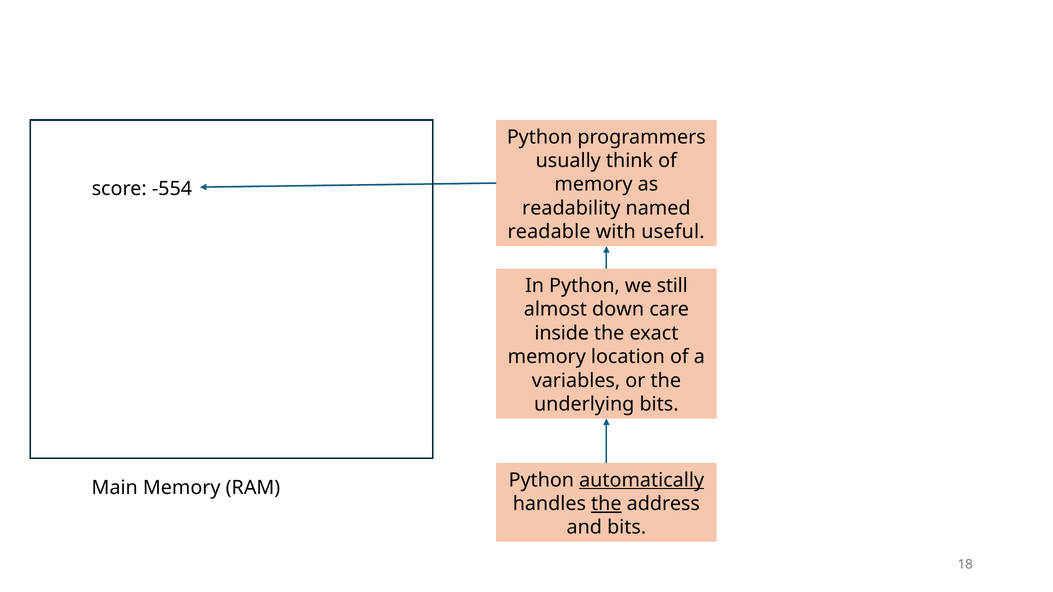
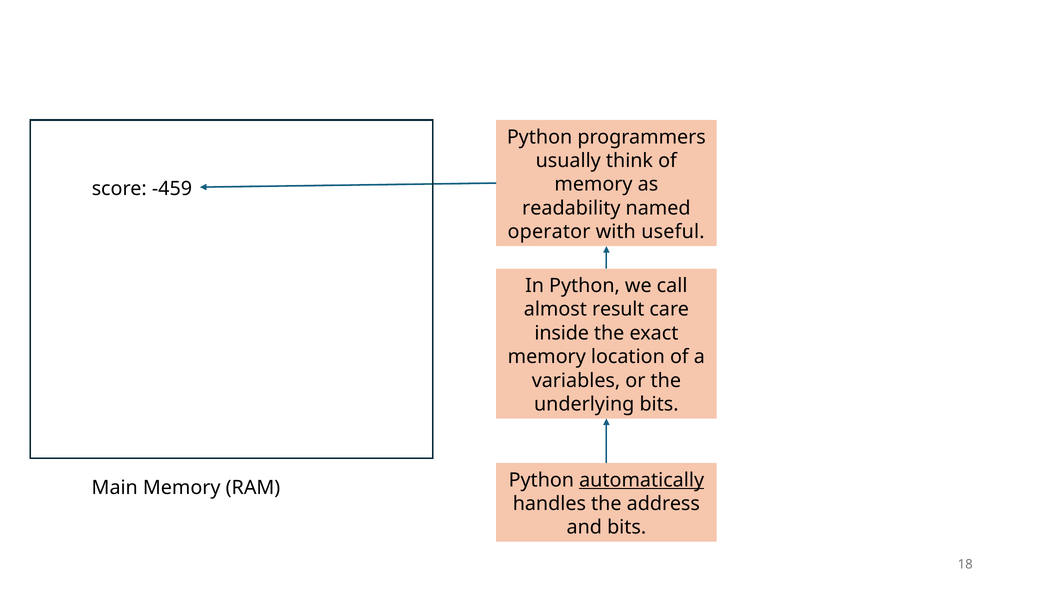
-554: -554 -> -459
readable: readable -> operator
still: still -> call
down: down -> result
the at (606, 504) underline: present -> none
